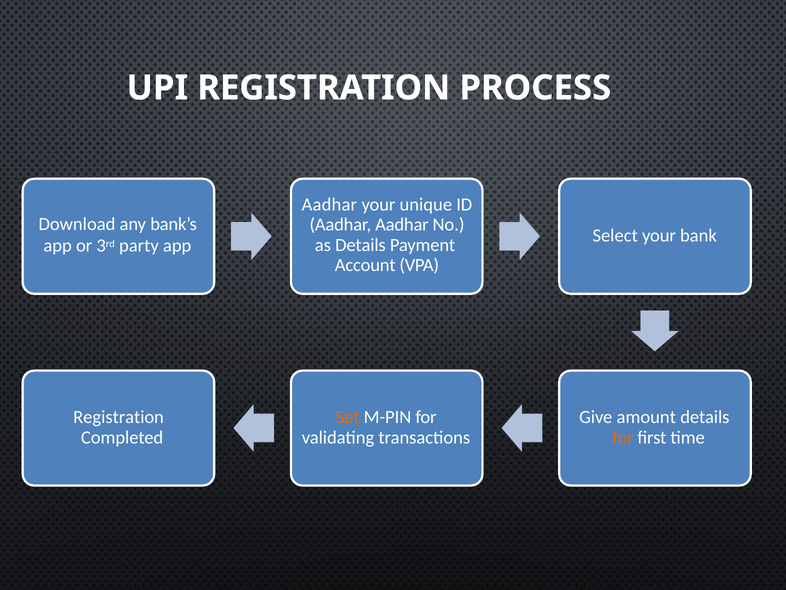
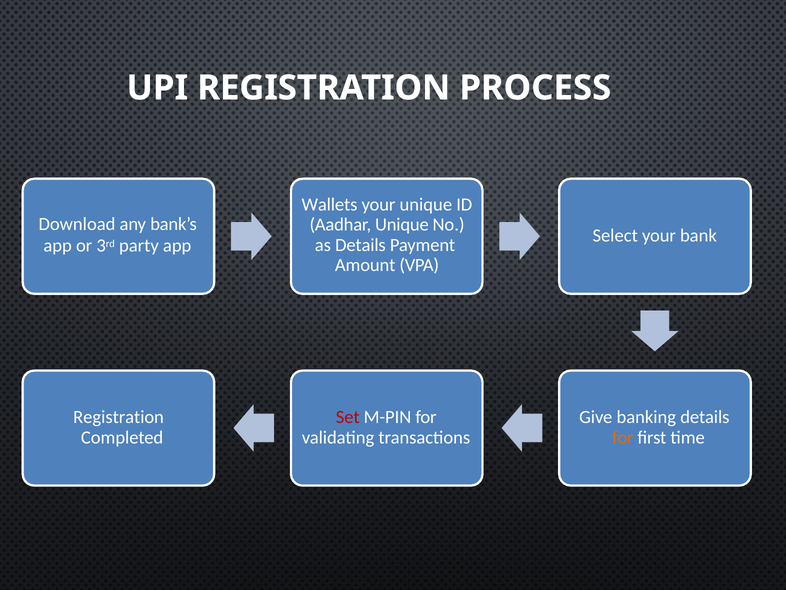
Aadhar at (329, 204): Aadhar -> Wallets
Aadhar Aadhar: Aadhar -> Unique
Account: Account -> Amount
Set colour: orange -> red
amount: amount -> banking
